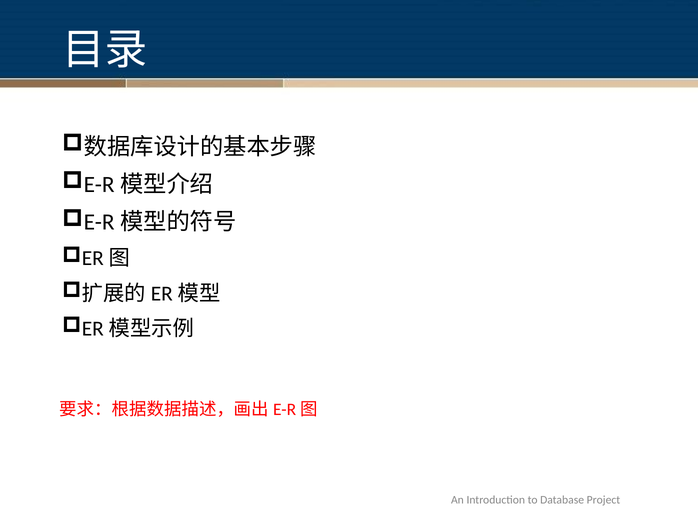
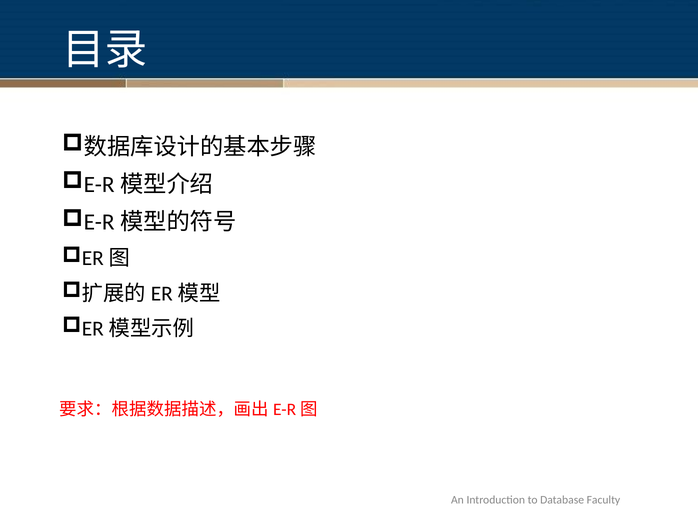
Project: Project -> Faculty
